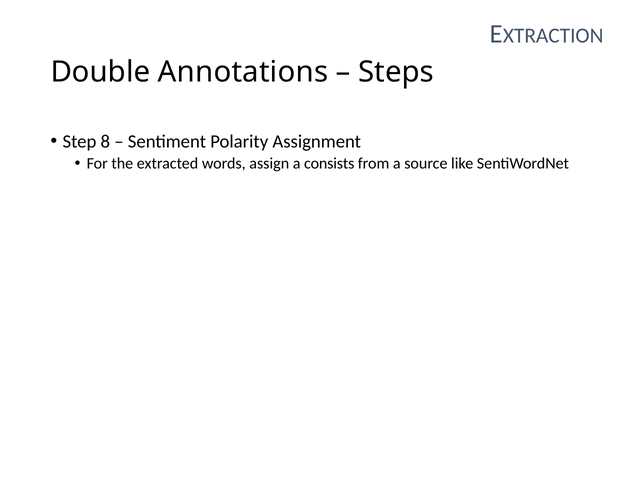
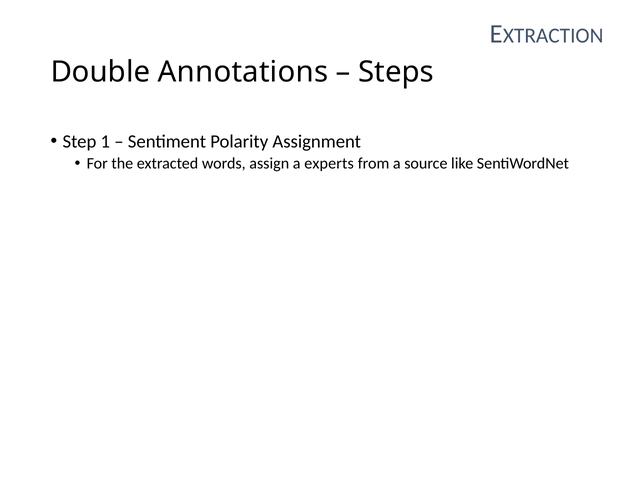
8: 8 -> 1
consists: consists -> experts
